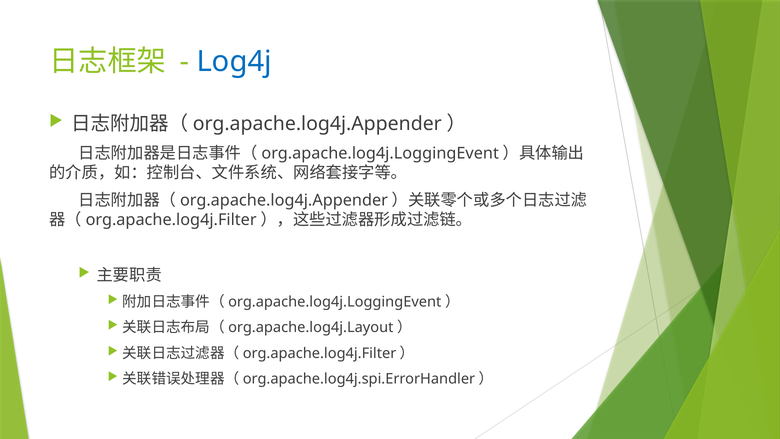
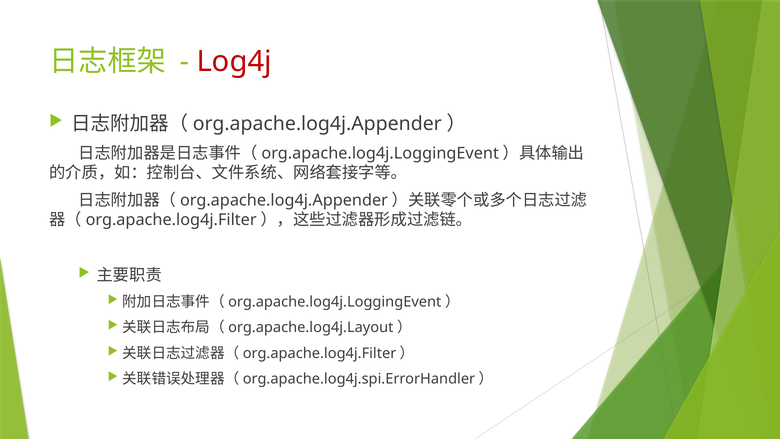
Log4j colour: blue -> red
